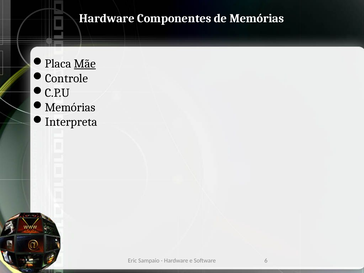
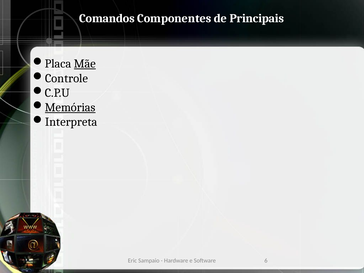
Hardware at (107, 18): Hardware -> Comandos
de Memórias: Memórias -> Principais
Memórias at (70, 107) underline: none -> present
